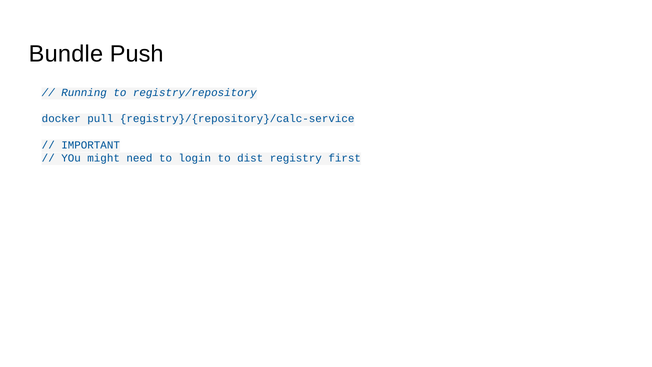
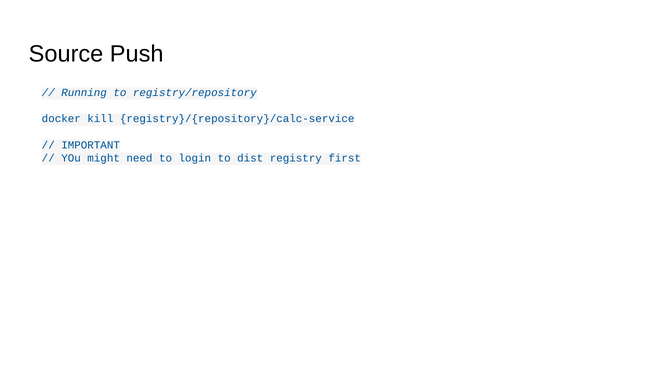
Bundle: Bundle -> Source
pull: pull -> kill
